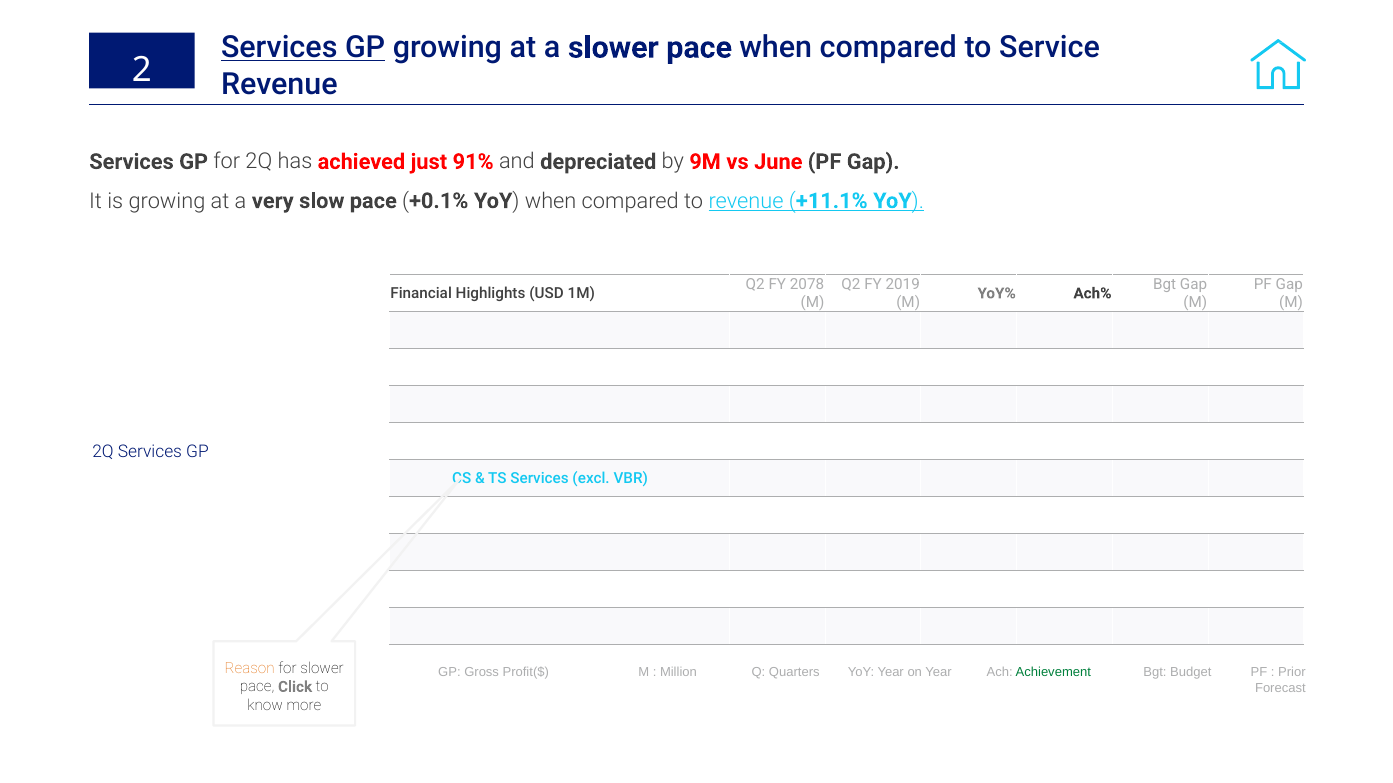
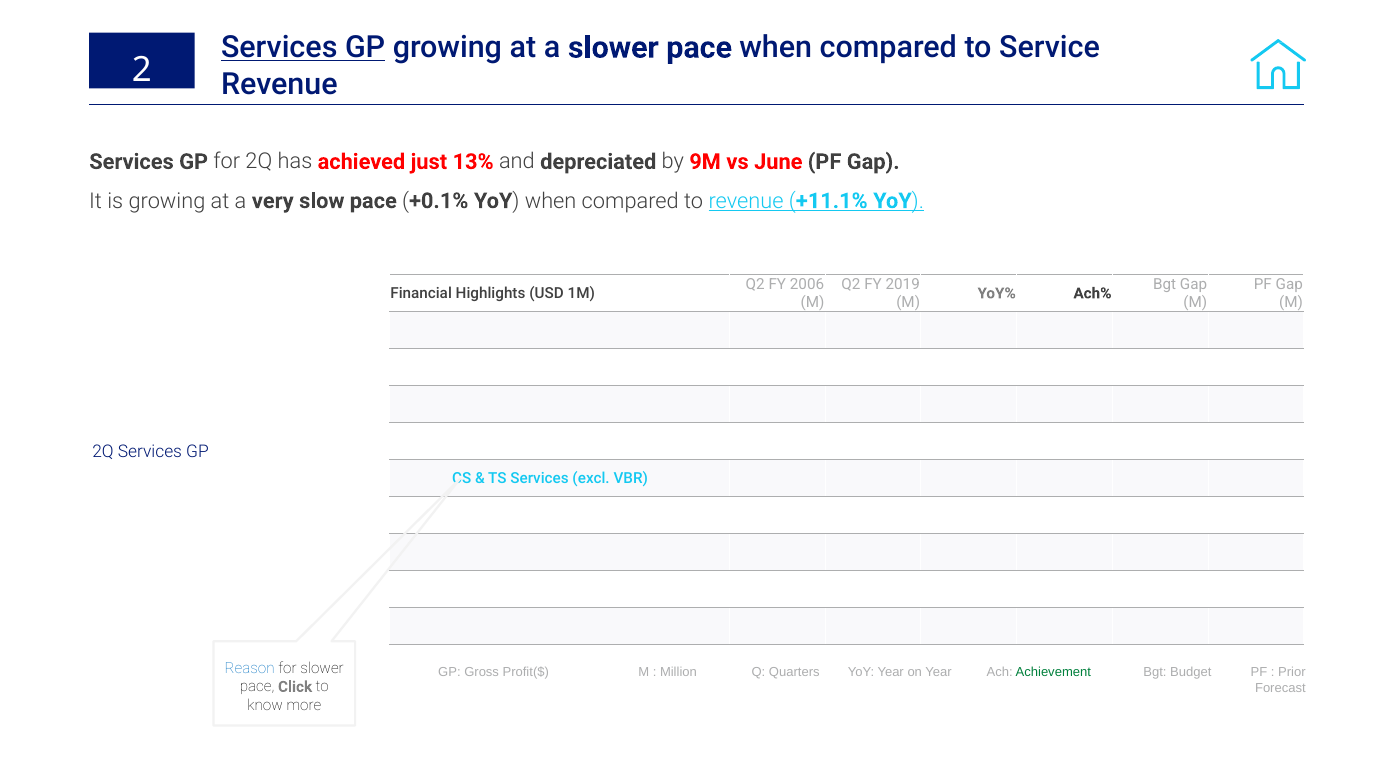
91%: 91% -> 13%
2078: 2078 -> 2006
Reason colour: orange -> blue
